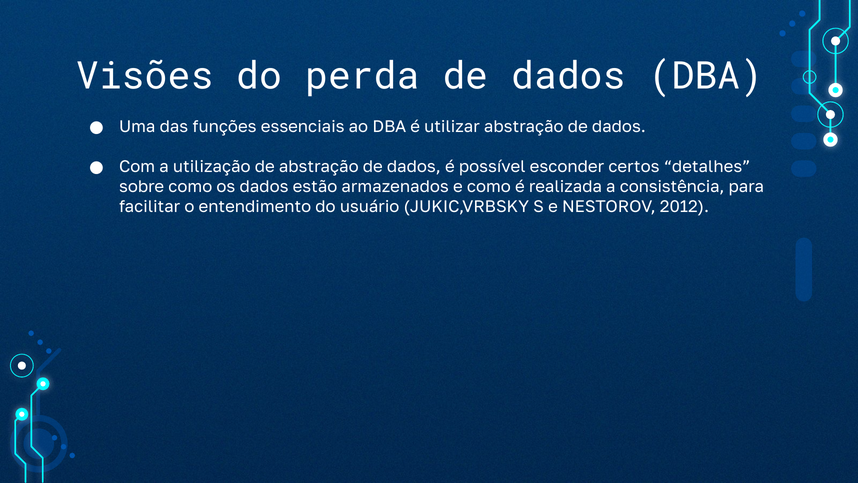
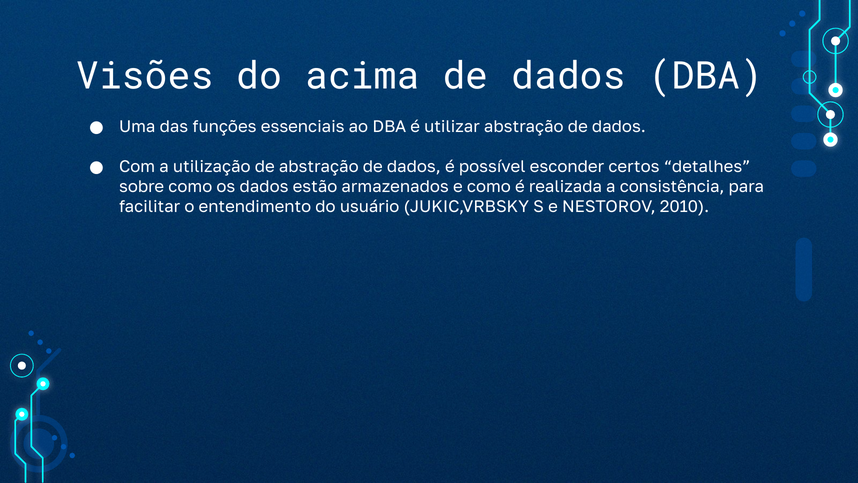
perda: perda -> acima
2012: 2012 -> 2010
